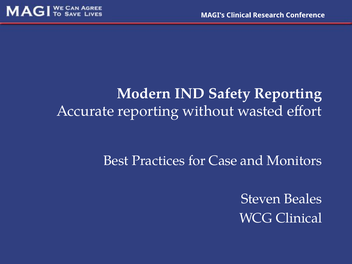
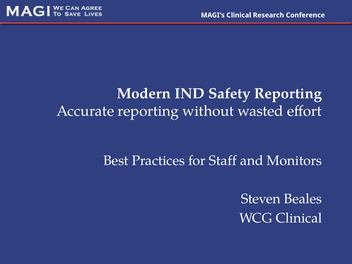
Case: Case -> Staff
